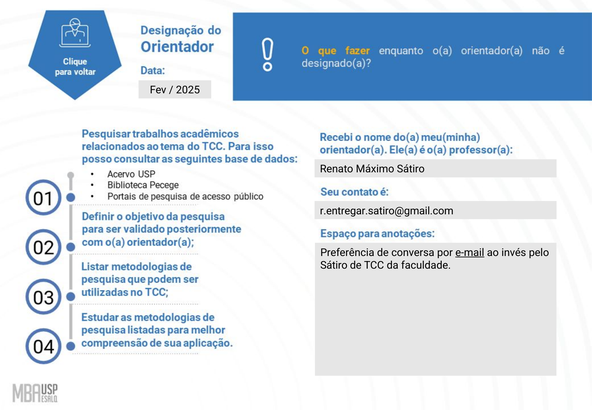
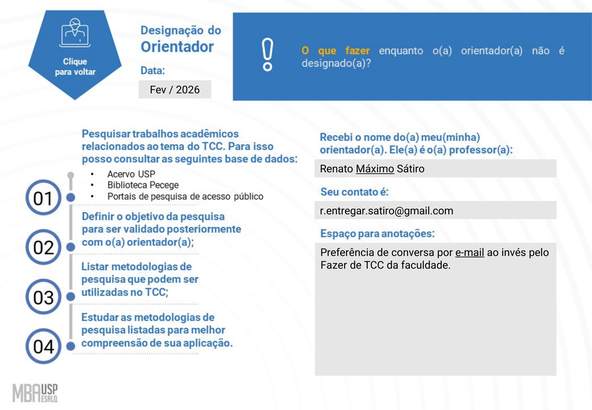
2025: 2025 -> 2026
Máximo underline: none -> present
Sátiro at (334, 265): Sátiro -> Fazer
